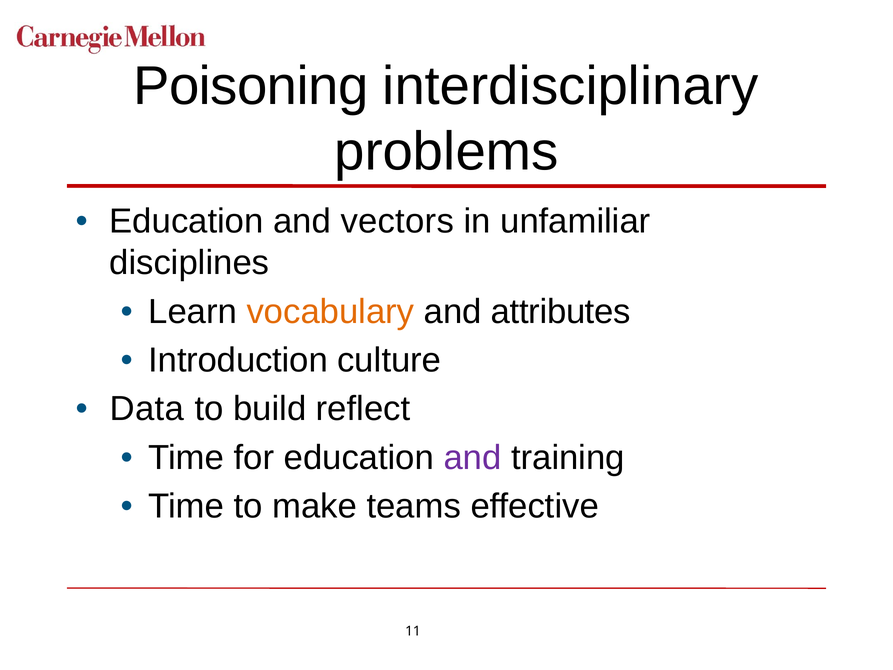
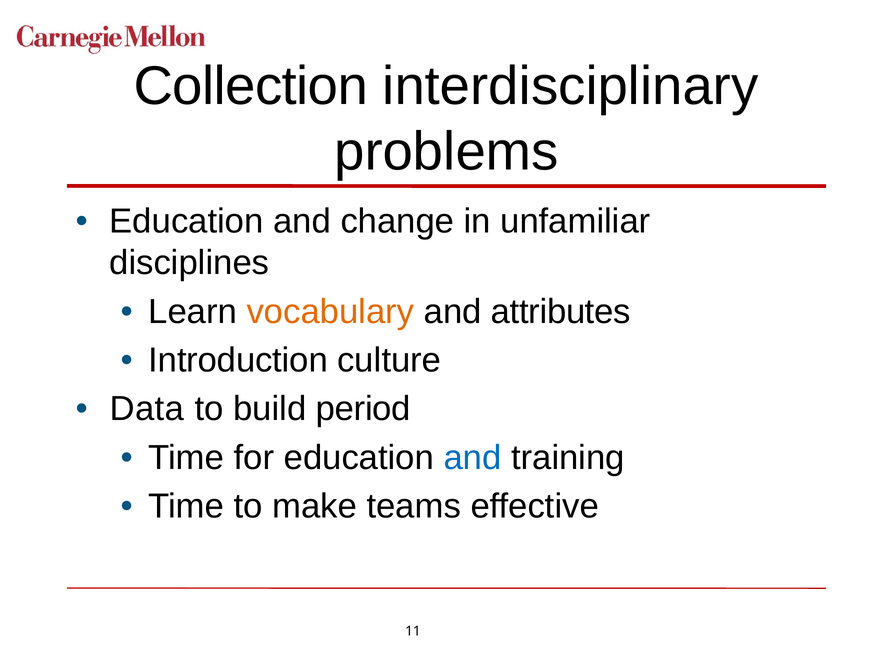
Poisoning: Poisoning -> Collection
vectors: vectors -> change
reflect: reflect -> period
and at (473, 458) colour: purple -> blue
